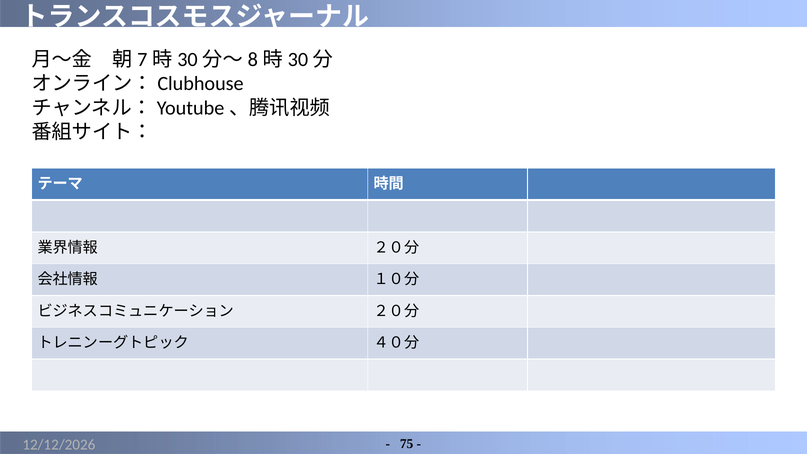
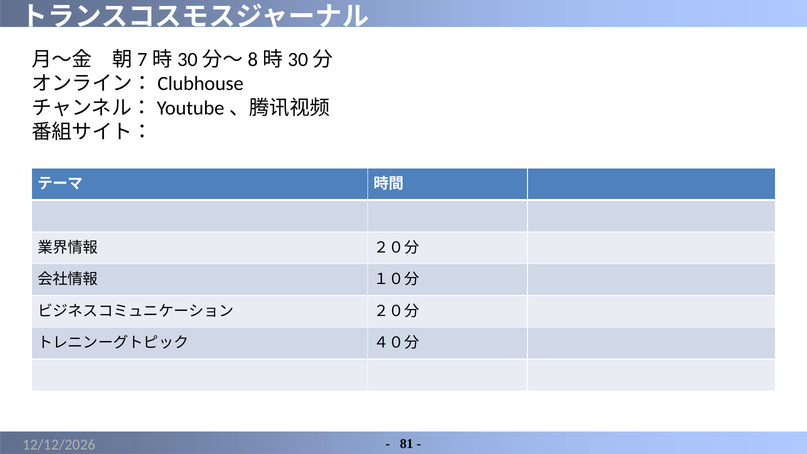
75: 75 -> 81
